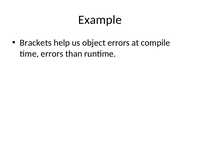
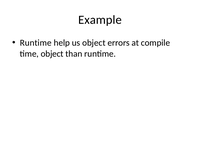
Brackets at (36, 43): Brackets -> Runtime
time errors: errors -> object
